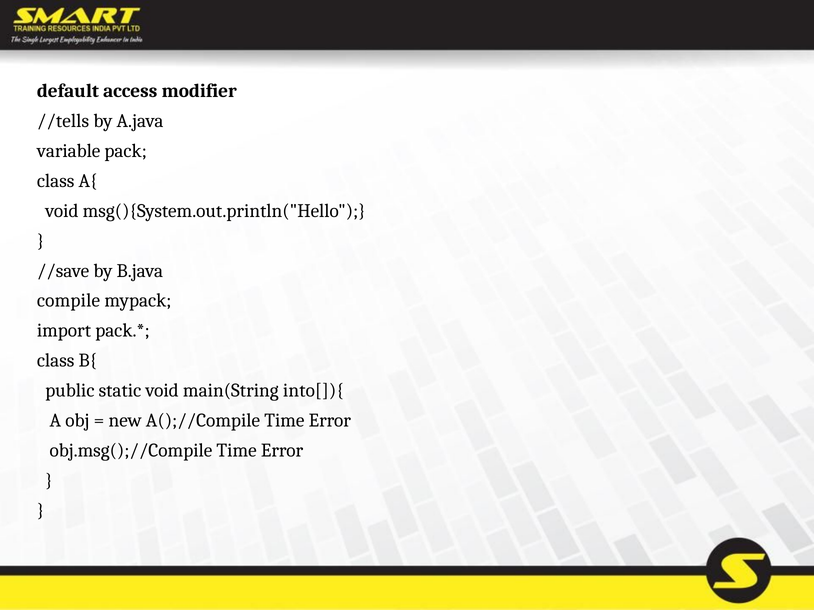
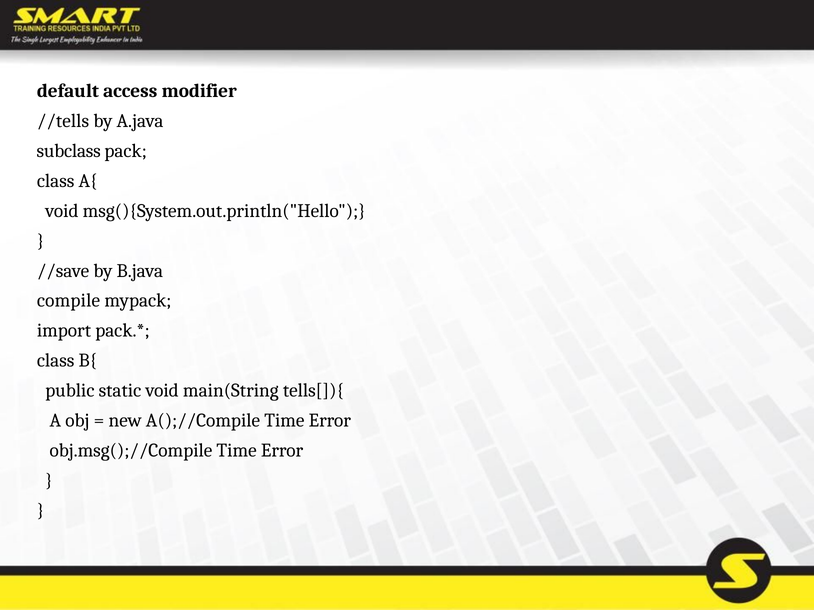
variable: variable -> subclass
into[]){: into[]){ -> tells[]){
